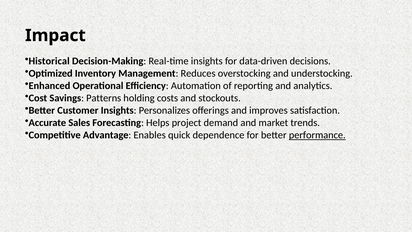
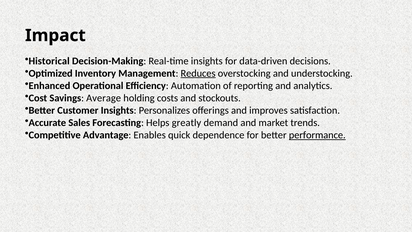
Reduces underline: none -> present
Patterns: Patterns -> Average
project: project -> greatly
